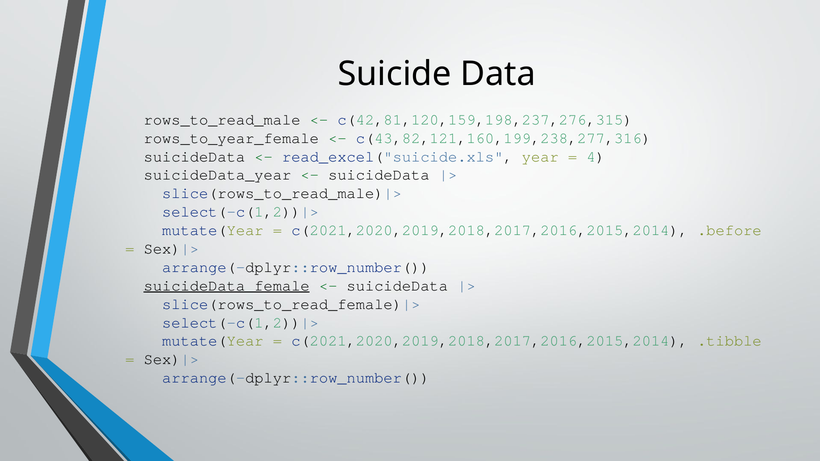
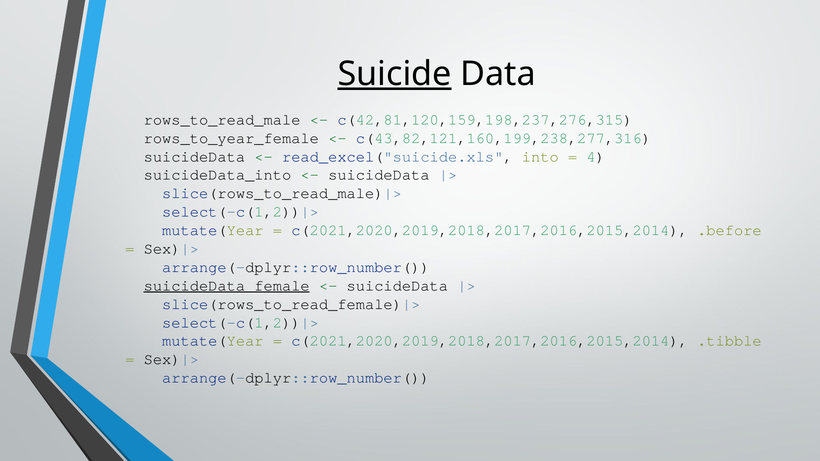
Suicide underline: none -> present
year: year -> into
suicideData_year: suicideData_year -> suicideData_into
